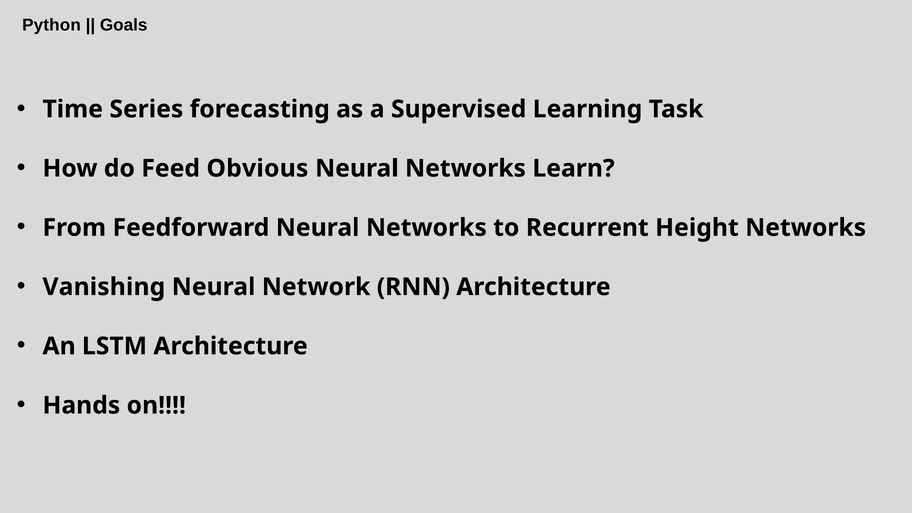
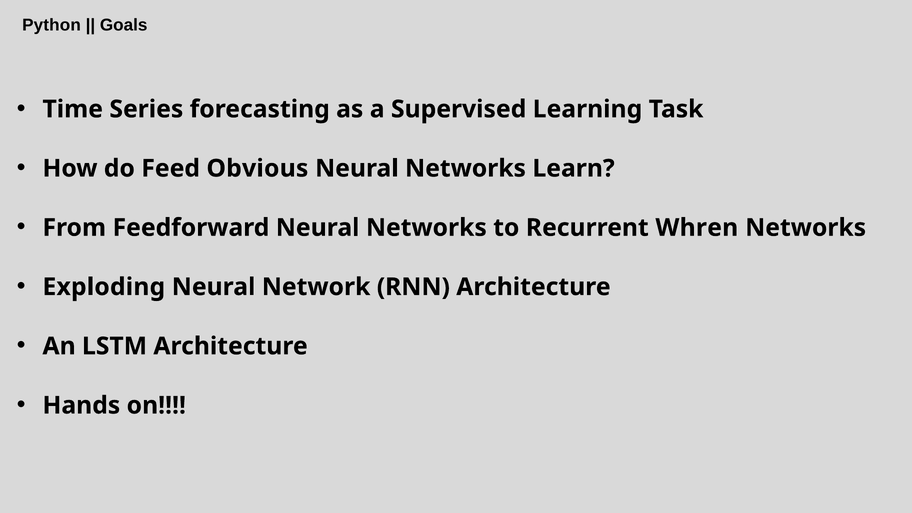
Height: Height -> Whren
Vanishing: Vanishing -> Exploding
